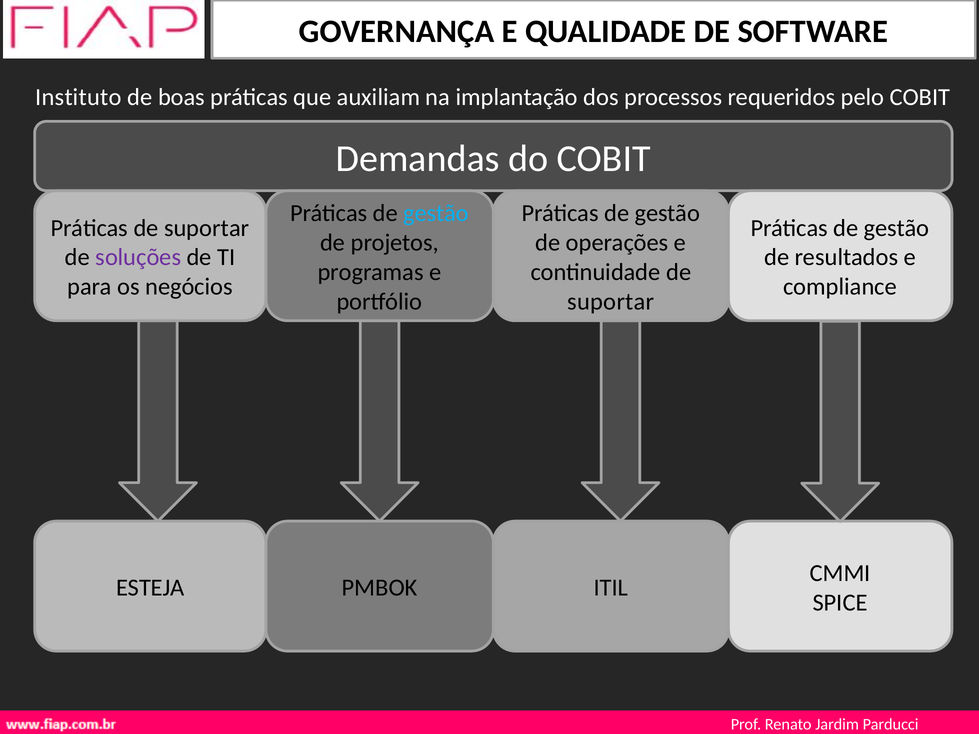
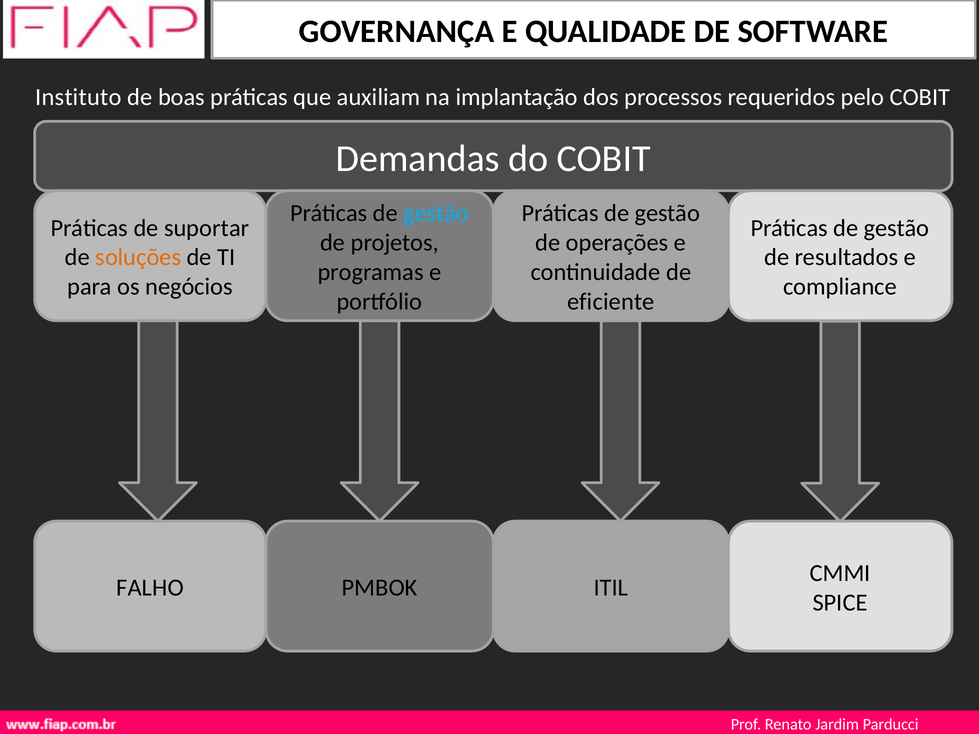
soluções colour: purple -> orange
suportar at (611, 302): suportar -> eficiente
ESTEJA: ESTEJA -> FALHO
